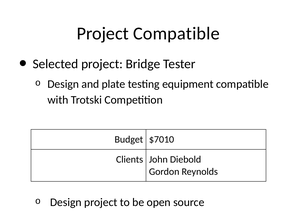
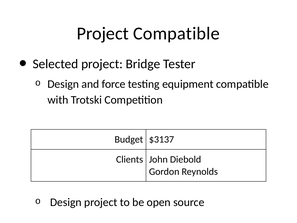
plate: plate -> force
$7010: $7010 -> $3137
